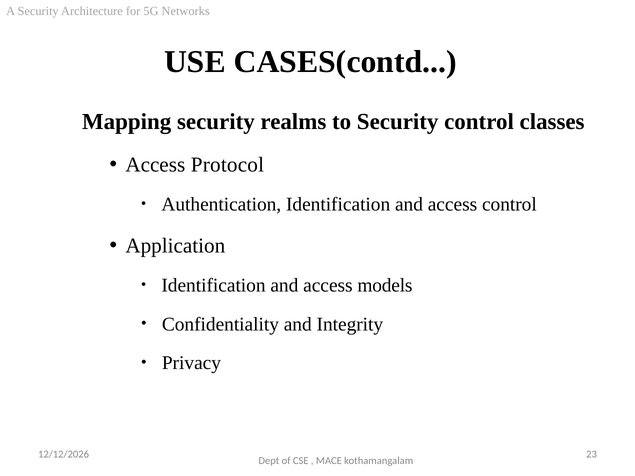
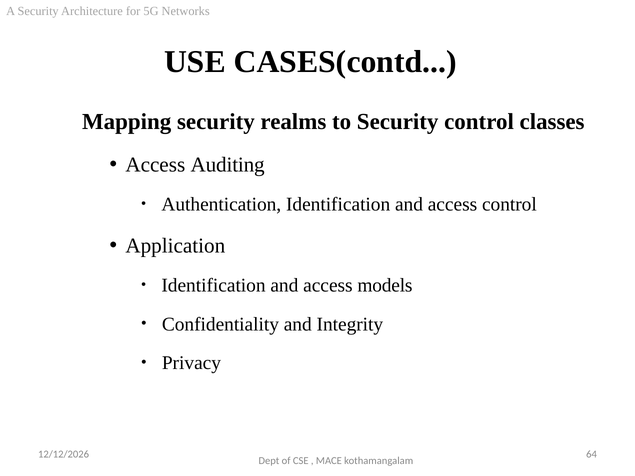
Protocol: Protocol -> Auditing
23: 23 -> 64
